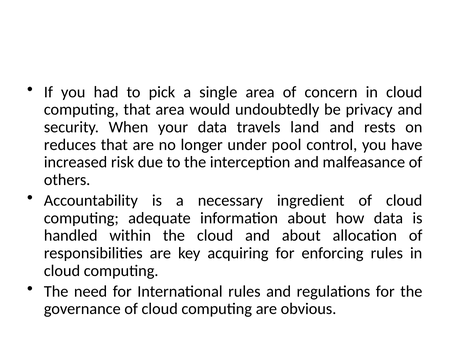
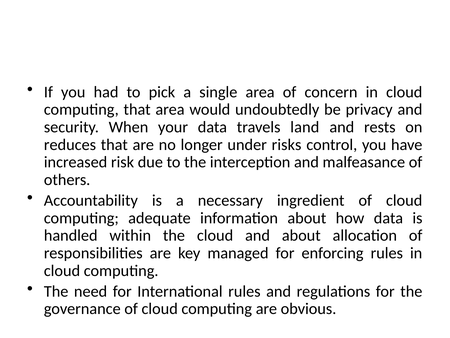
pool: pool -> risks
acquiring: acquiring -> managed
